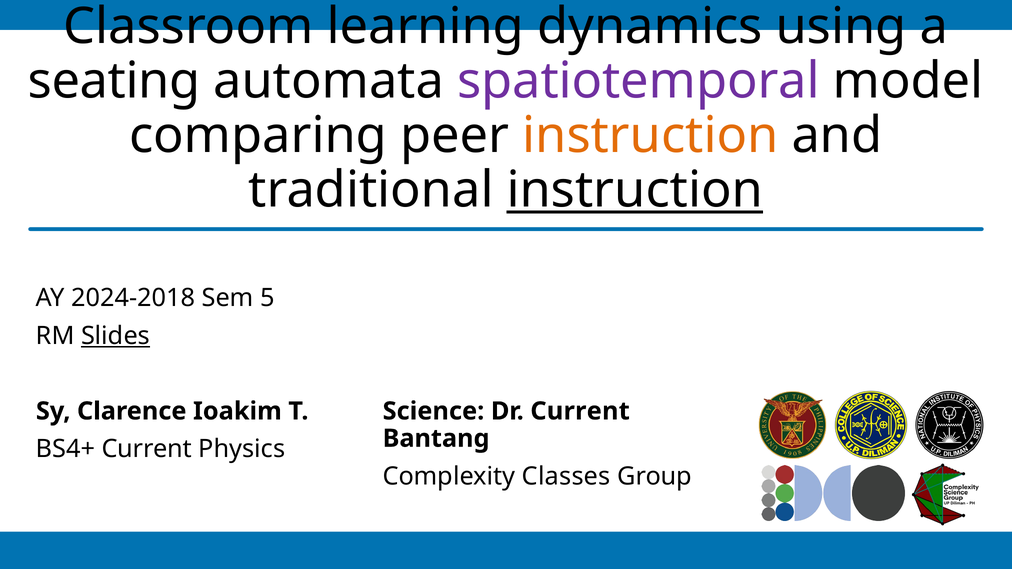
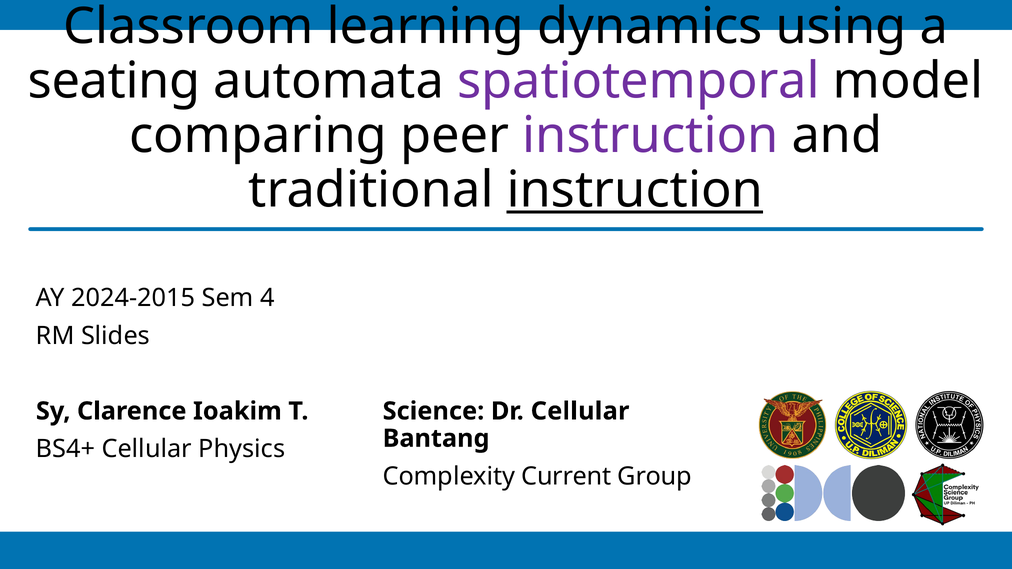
instruction at (650, 136) colour: orange -> purple
2024-2018: 2024-2018 -> 2024-2015
5: 5 -> 4
Slides underline: present -> none
Dr Current: Current -> Cellular
BS4+ Current: Current -> Cellular
Classes: Classes -> Current
